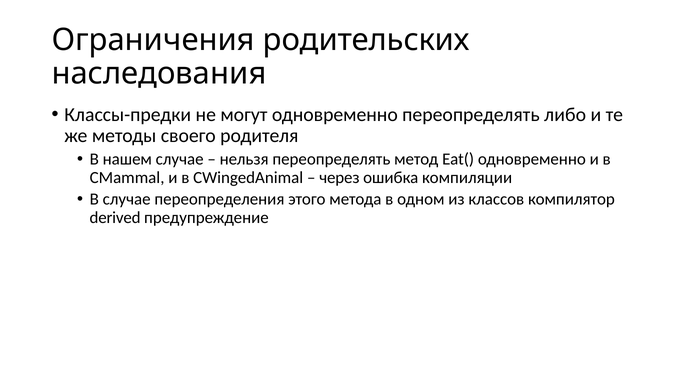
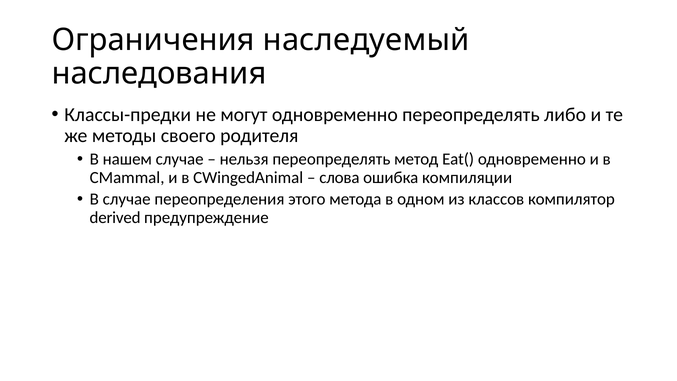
родительских: родительских -> наследуемый
через: через -> слова
